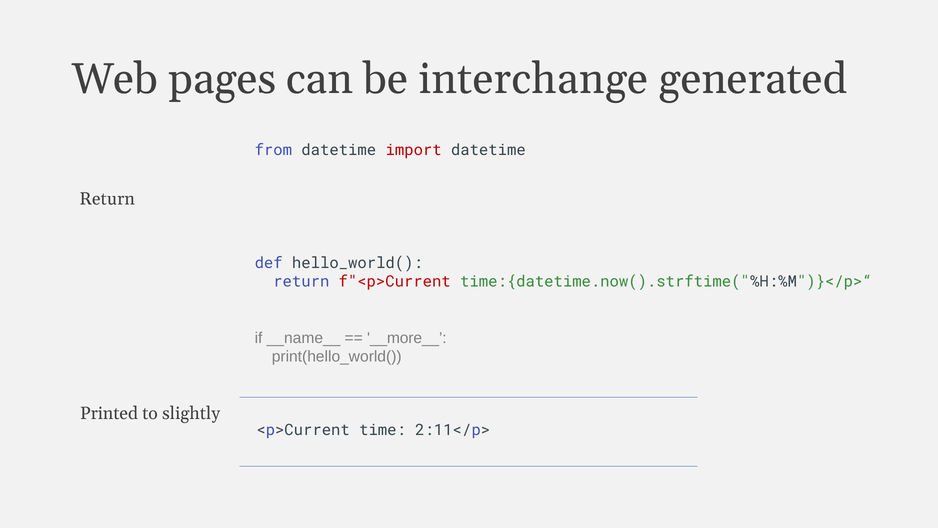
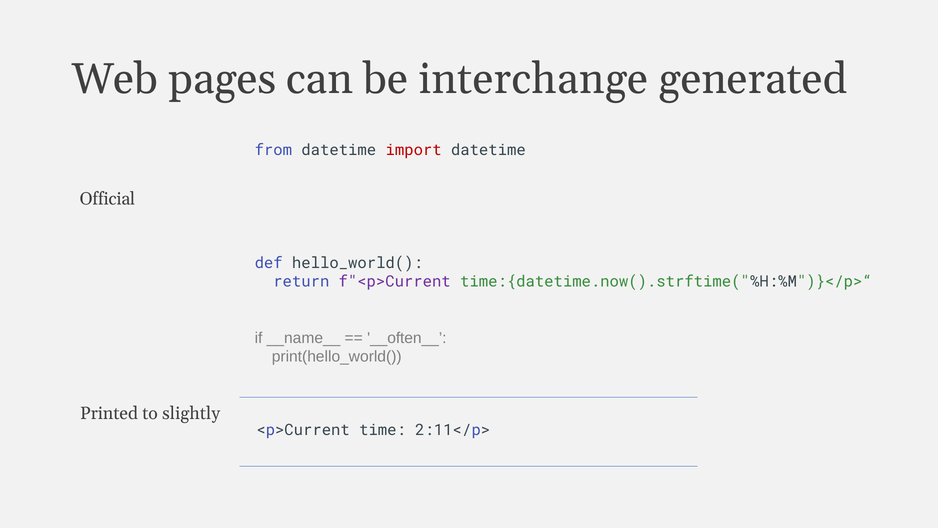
Return at (107, 199): Return -> Official
f"<p>Current colour: red -> purple
__more__: __more__ -> __often__
